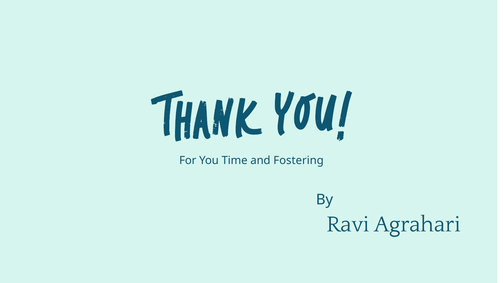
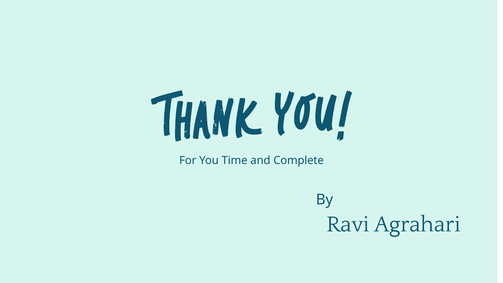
Fostering: Fostering -> Complete
